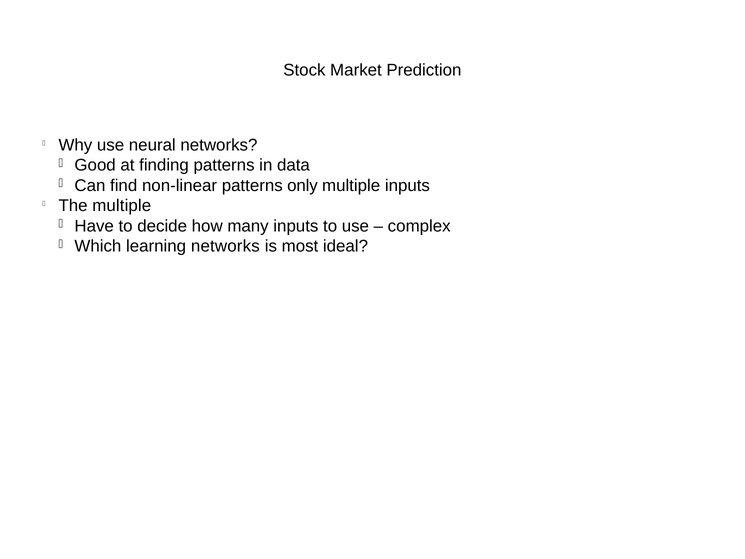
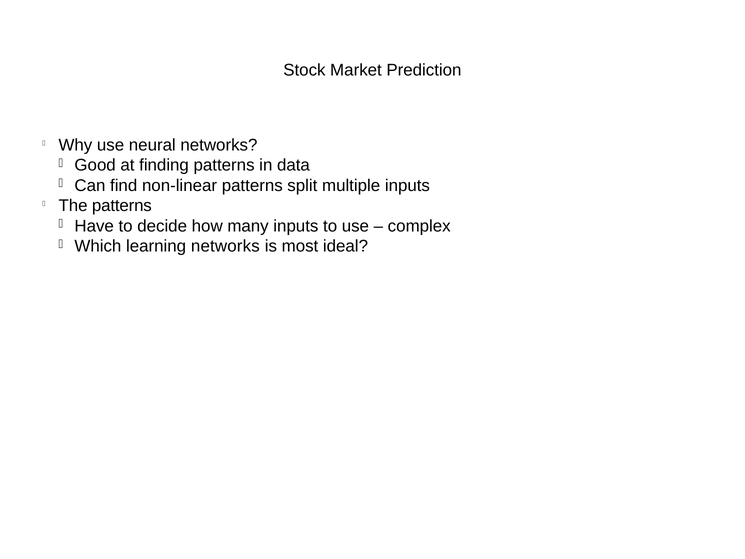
only: only -> split
The multiple: multiple -> patterns
